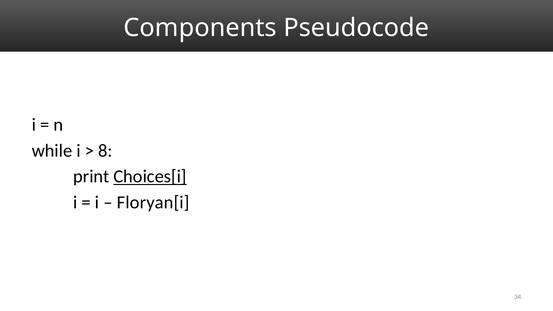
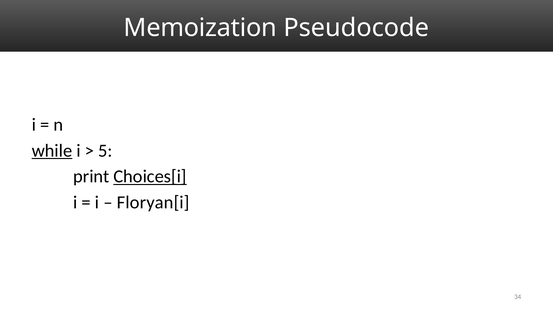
Components: Components -> Memoization
while underline: none -> present
8: 8 -> 5
